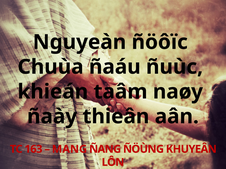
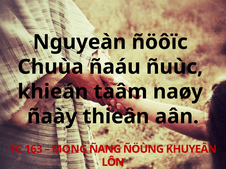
MANG: MANG -> MONG
